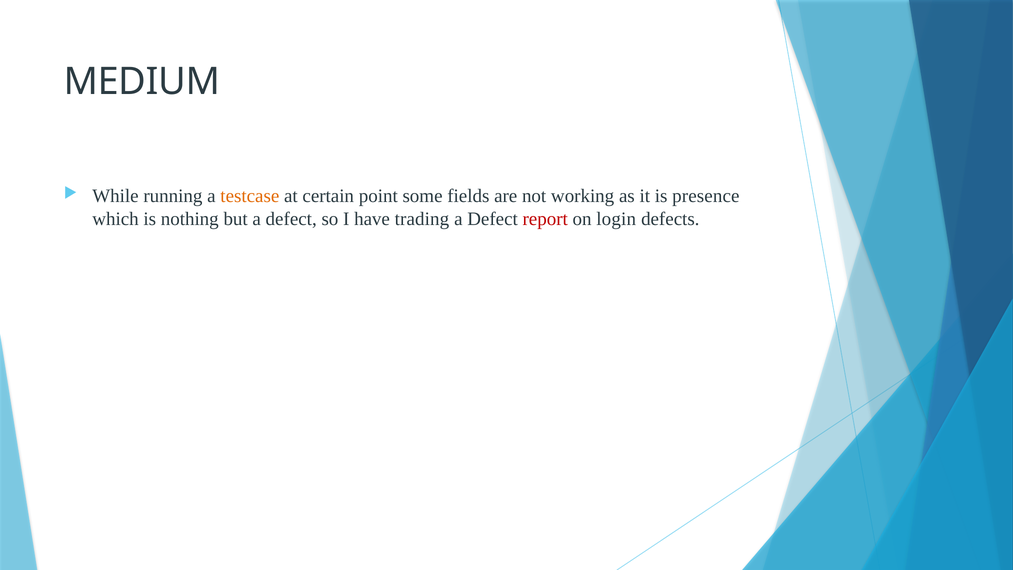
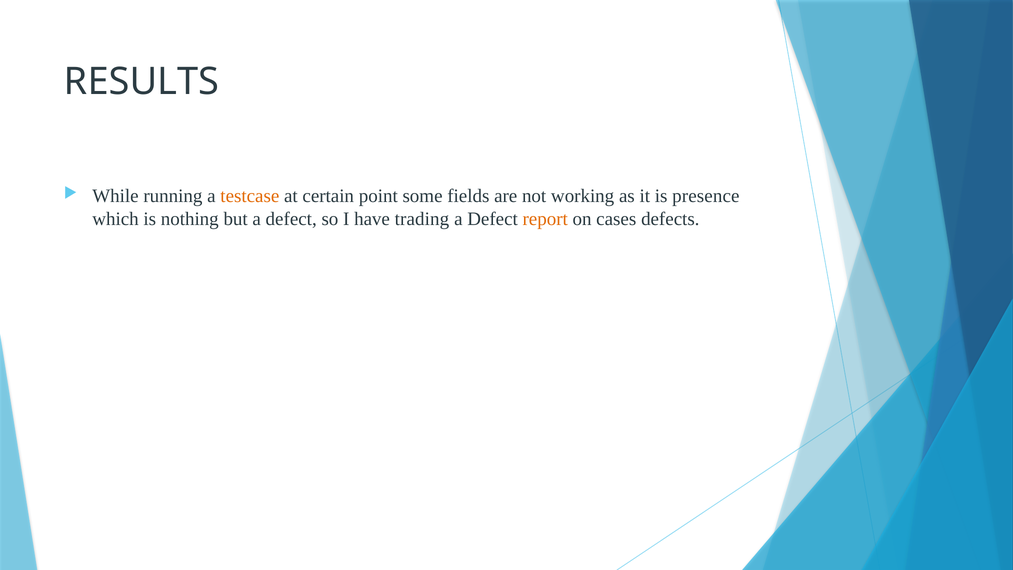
MEDIUM: MEDIUM -> RESULTS
report colour: red -> orange
login: login -> cases
